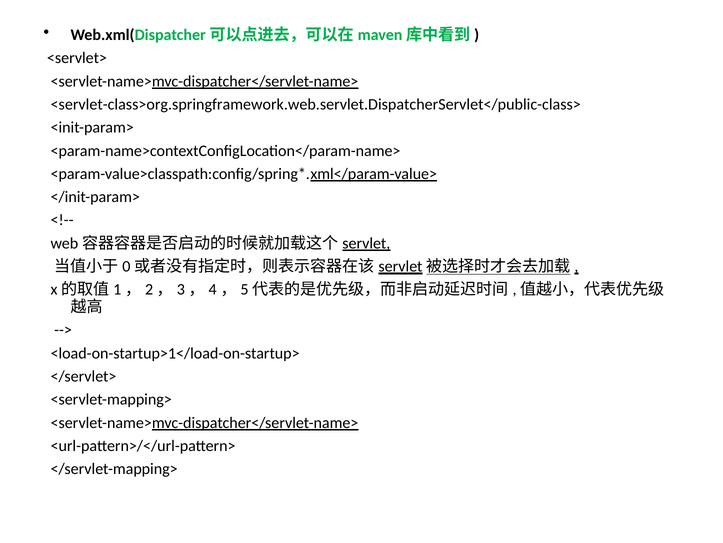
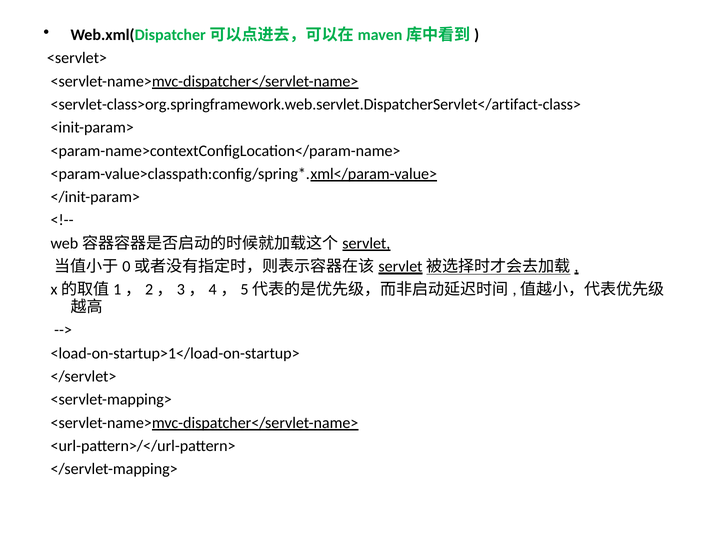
<servlet-class>org.springframework.web.servlet.DispatcherServlet</public-class>: <servlet-class>org.springframework.web.servlet.DispatcherServlet</public-class> -> <servlet-class>org.springframework.web.servlet.DispatcherServlet</artifact-class>
